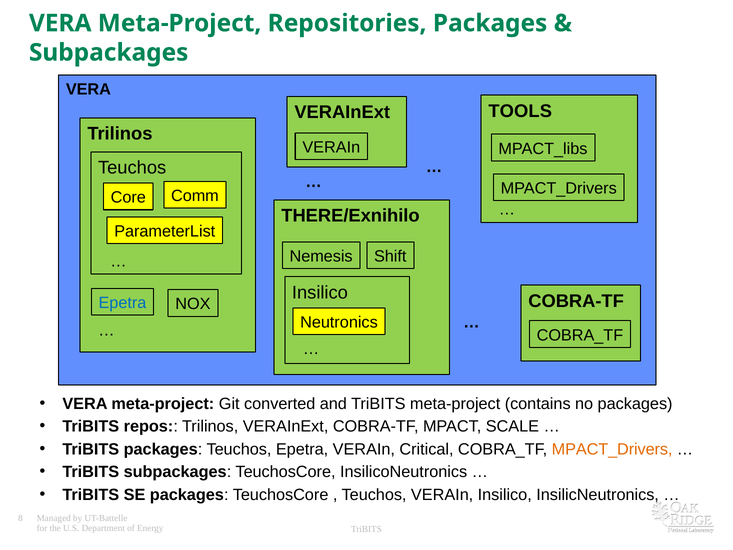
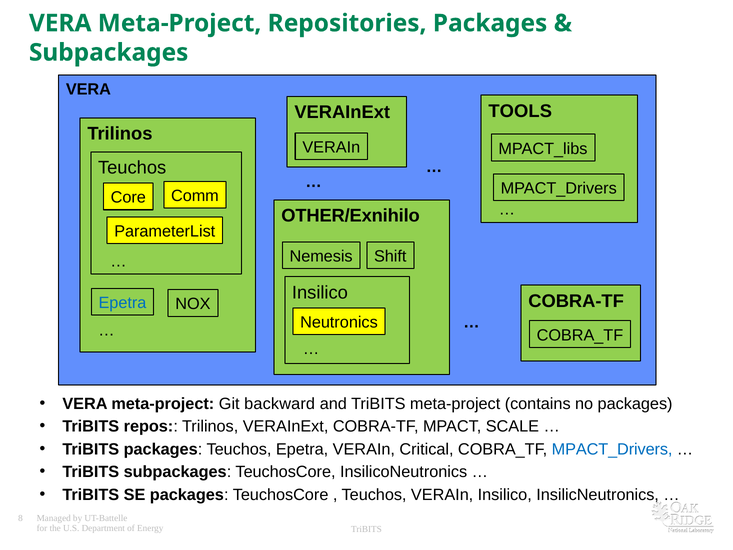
THERE/Exnihilo: THERE/Exnihilo -> OTHER/Exnihilo
converted: converted -> backward
MPACT_Drivers at (612, 449) colour: orange -> blue
